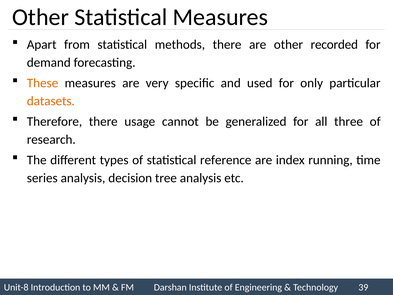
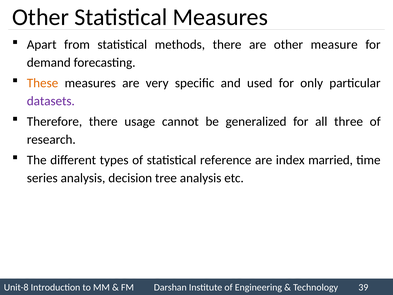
recorded: recorded -> measure
datasets colour: orange -> purple
running: running -> married
